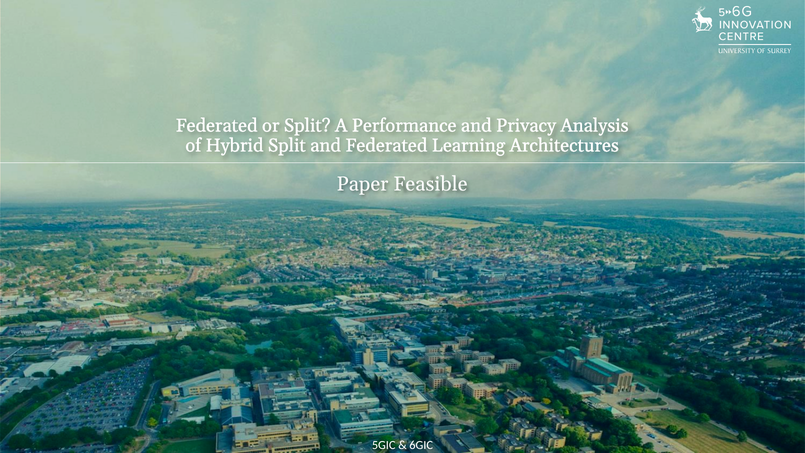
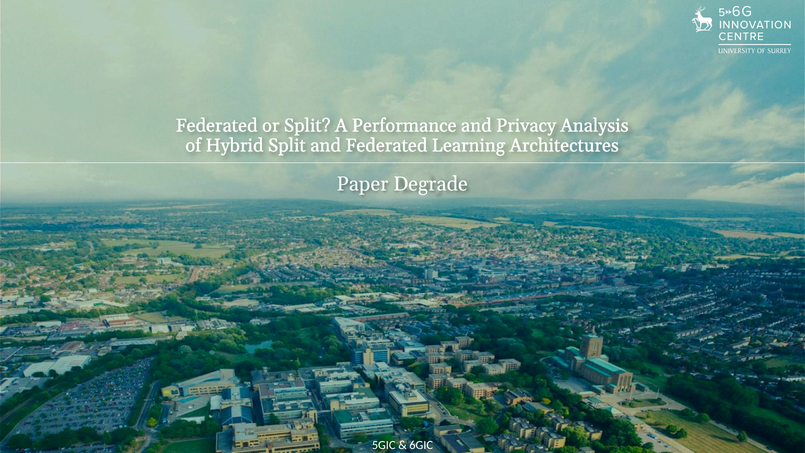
Feasible: Feasible -> Degrade
